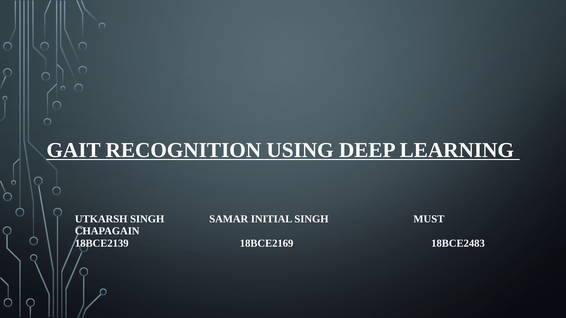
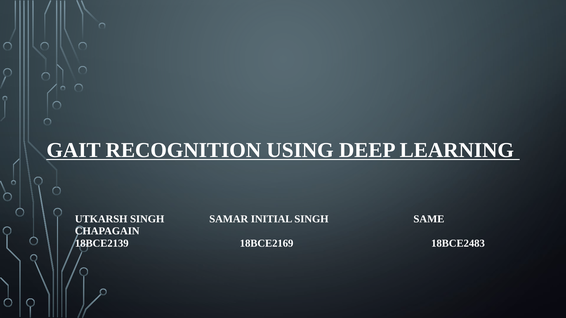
MUST: MUST -> SAME
